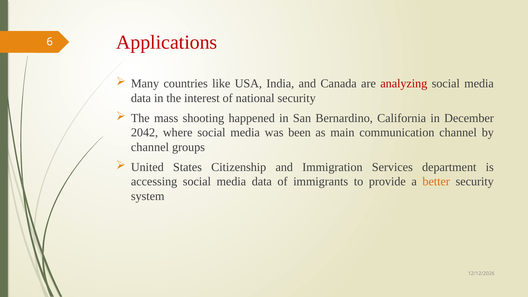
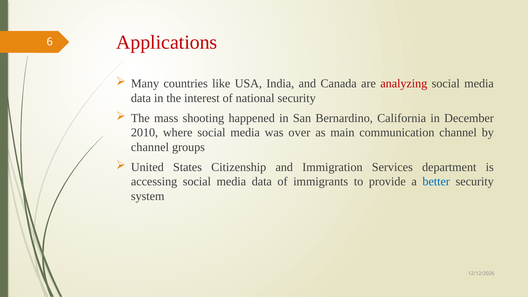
2042: 2042 -> 2010
been: been -> over
better colour: orange -> blue
